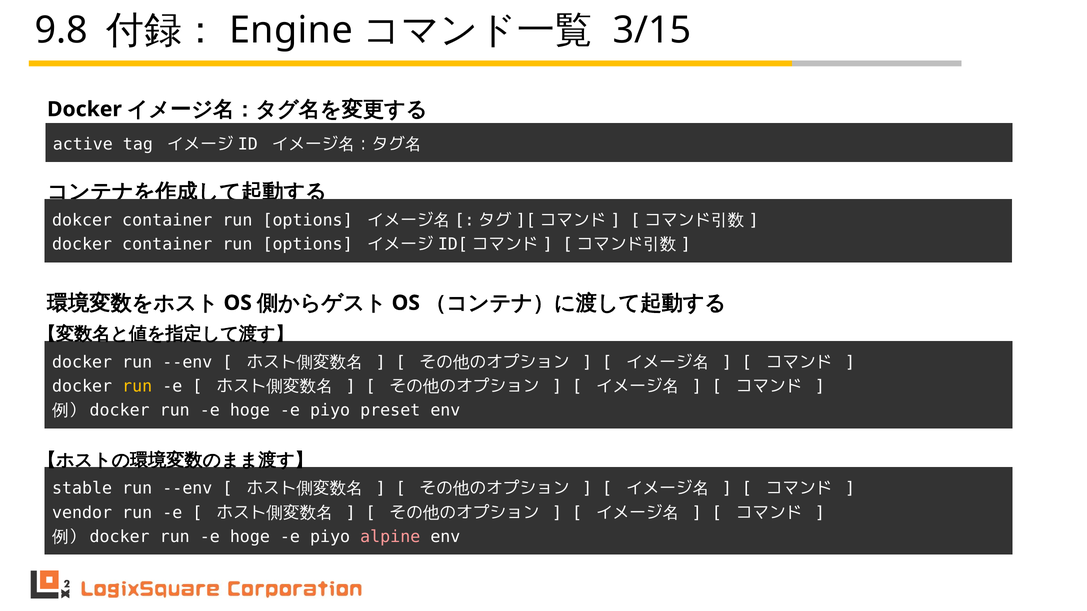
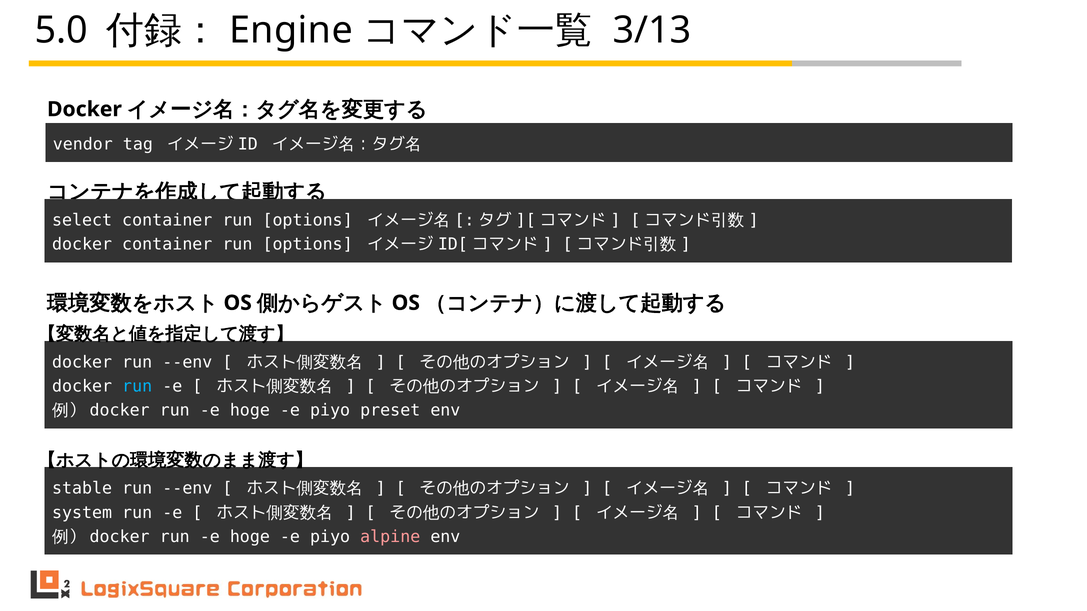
9.8: 9.8 -> 5.0
3/15: 3/15 -> 3/13
active: active -> vendor
dokcer: dokcer -> select
run at (137, 387) colour: yellow -> light blue
vendor: vendor -> system
